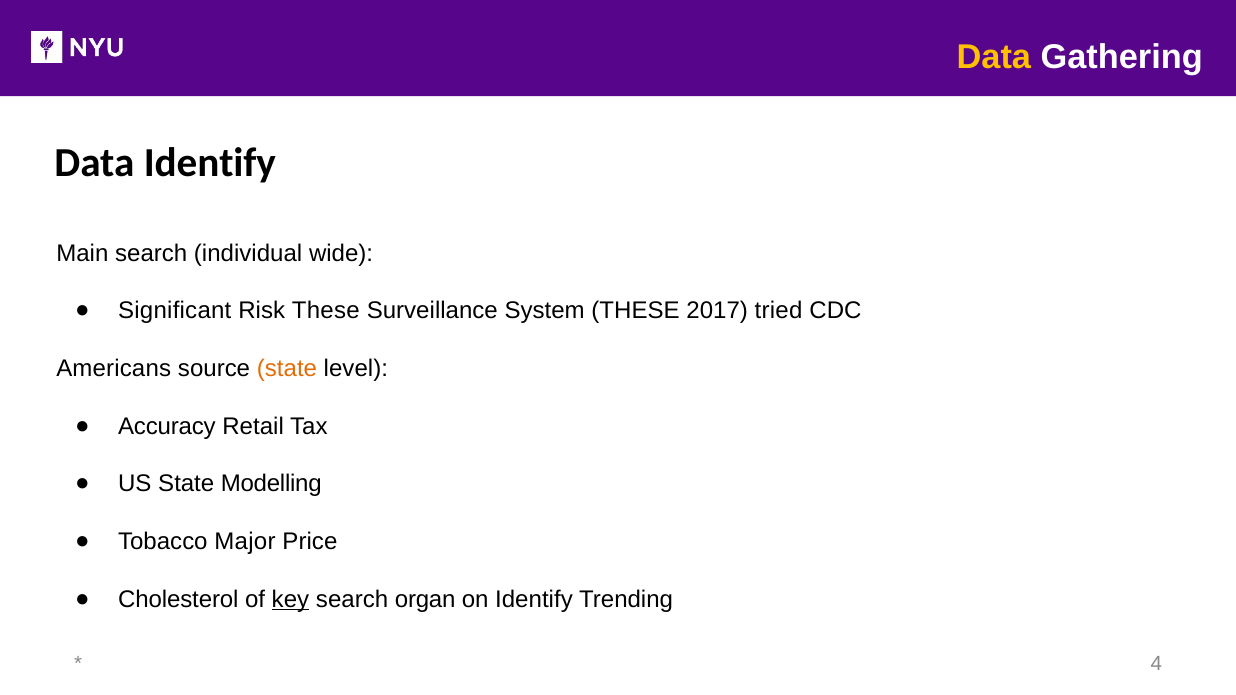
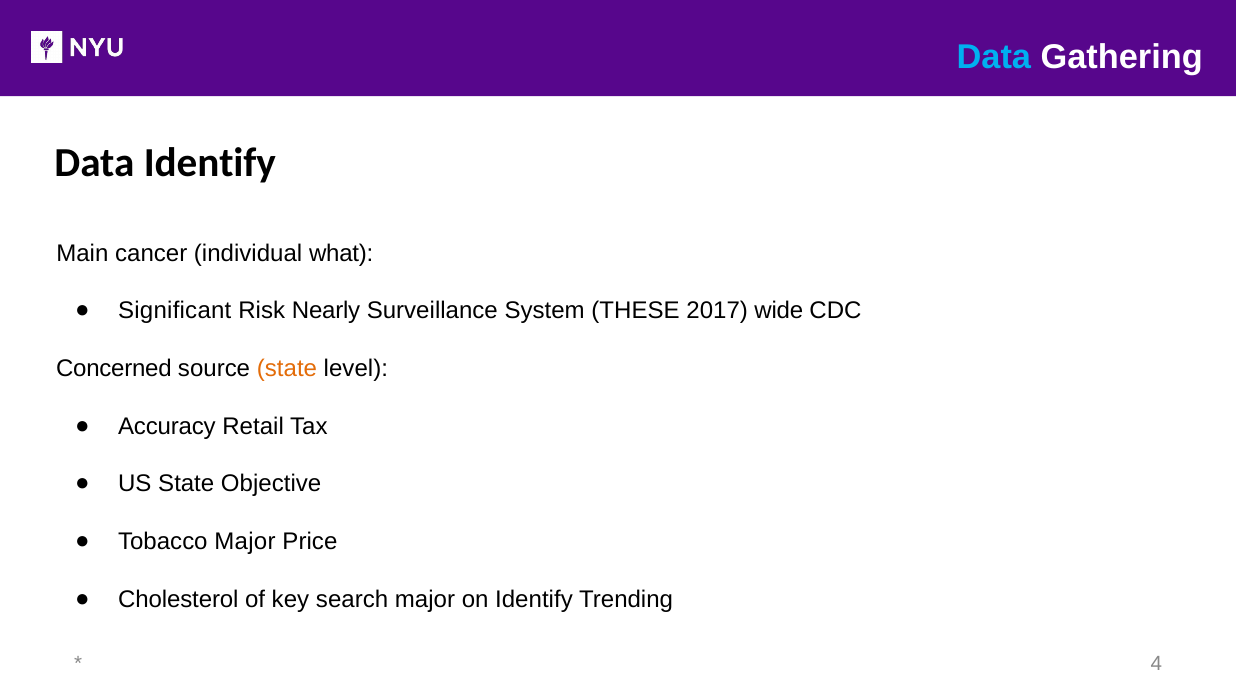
Data at (994, 57) colour: yellow -> light blue
Main search: search -> cancer
wide: wide -> what
Risk These: These -> Nearly
tried: tried -> wide
Americans: Americans -> Concerned
Modelling: Modelling -> Objective
key underline: present -> none
search organ: organ -> major
